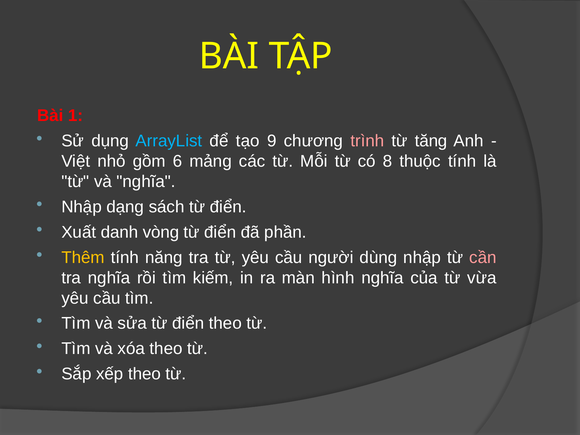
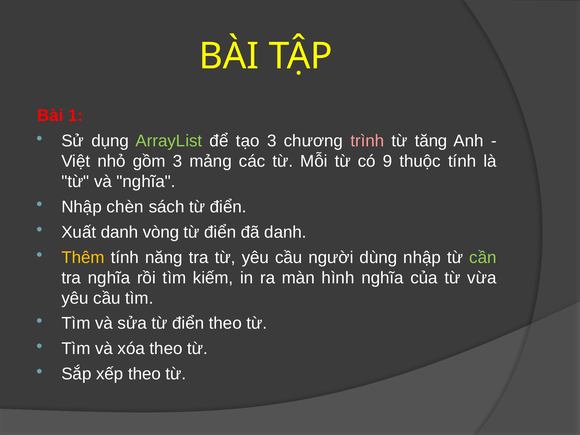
ArrayList colour: light blue -> light green
tạo 9: 9 -> 3
gồm 6: 6 -> 3
8: 8 -> 9
dạng: dạng -> chèn
đã phần: phần -> danh
cần colour: pink -> light green
